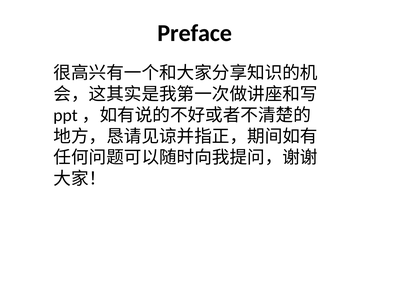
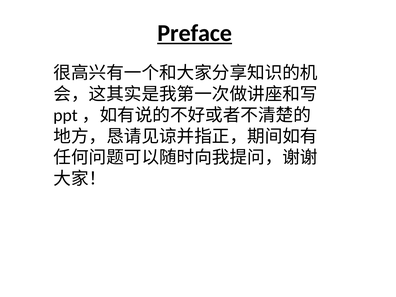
Preface underline: none -> present
